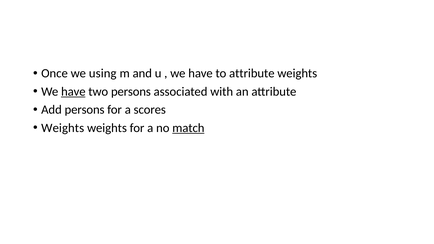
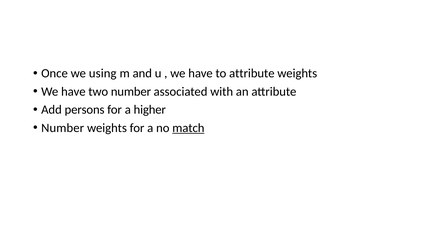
have at (73, 92) underline: present -> none
two persons: persons -> number
scores: scores -> higher
Weights at (63, 128): Weights -> Number
